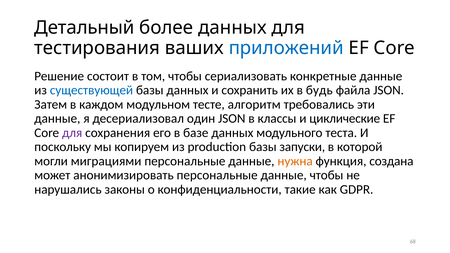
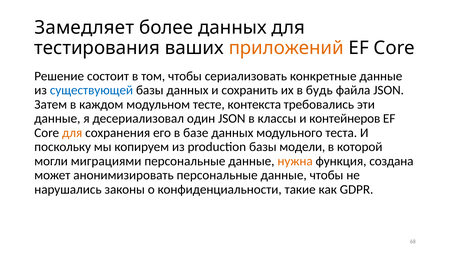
Детальный: Детальный -> Замедляет
приложений colour: blue -> orange
алгоритм: алгоритм -> контекста
циклические: циклические -> контейнеров
для at (72, 133) colour: purple -> orange
запуски: запуски -> модели
